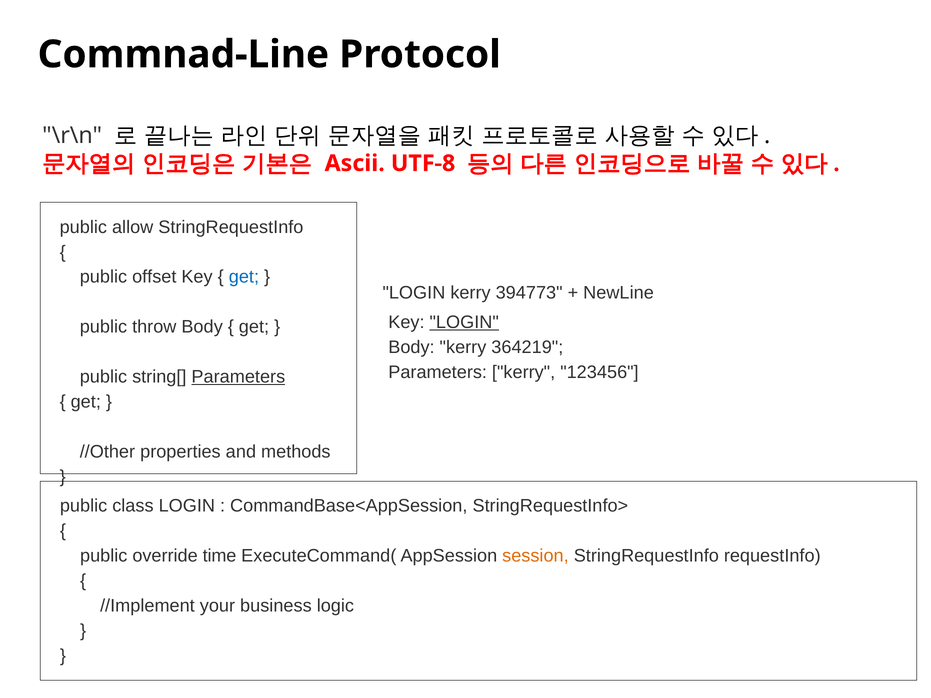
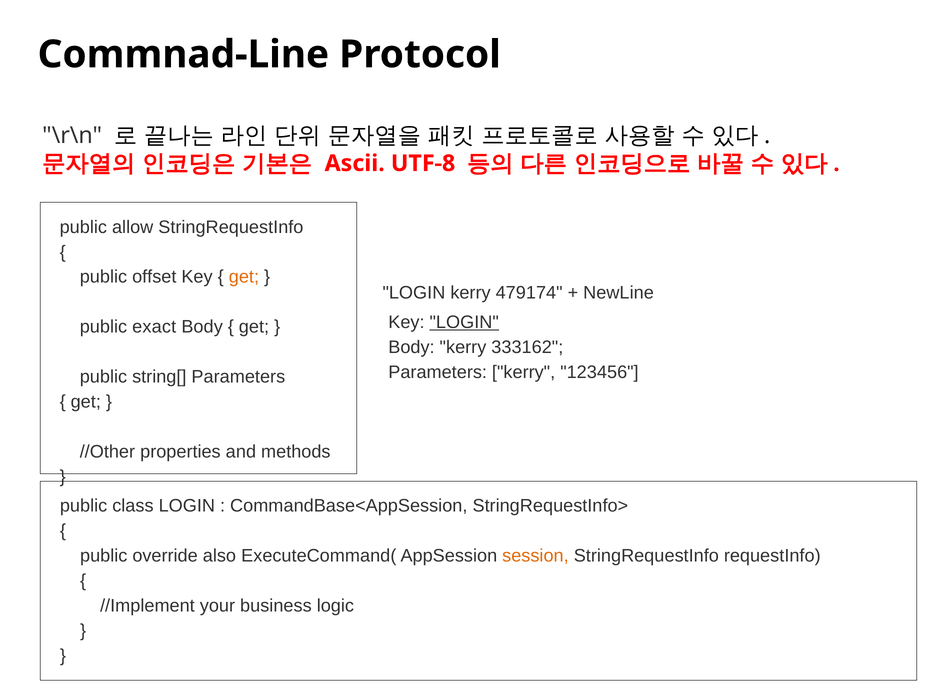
get at (244, 277) colour: blue -> orange
394773: 394773 -> 479174
throw: throw -> exact
364219: 364219 -> 333162
Parameters at (238, 377) underline: present -> none
time: time -> also
